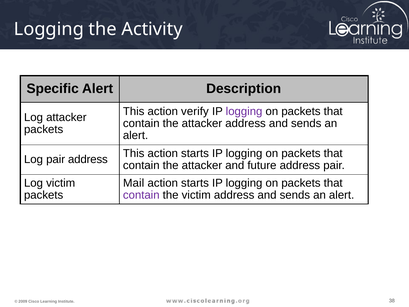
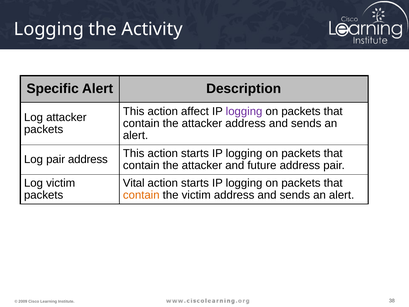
verify: verify -> affect
Mail: Mail -> Vital
contain at (141, 195) colour: purple -> orange
